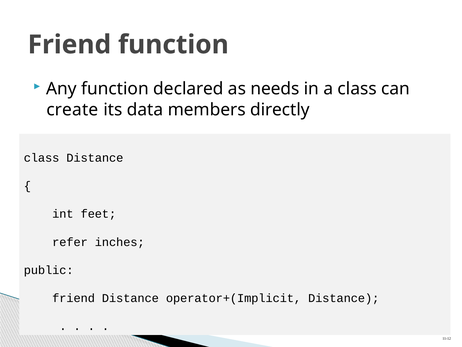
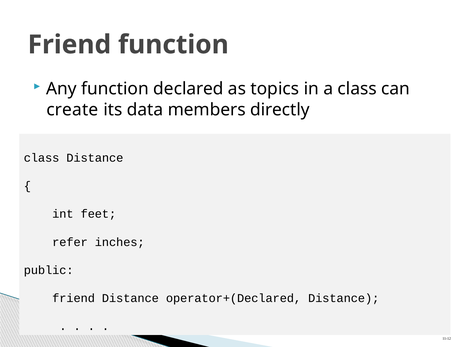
needs: needs -> topics
operator+(Implicit: operator+(Implicit -> operator+(Declared
